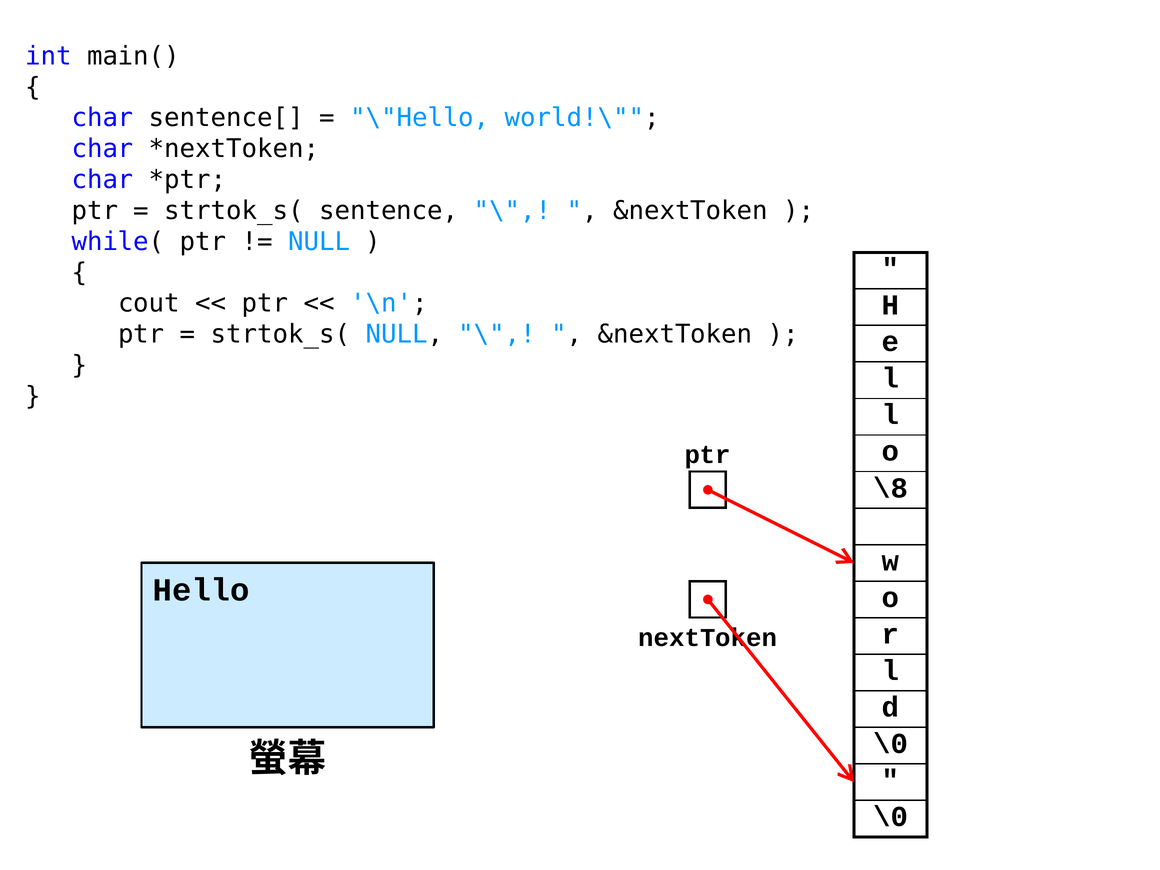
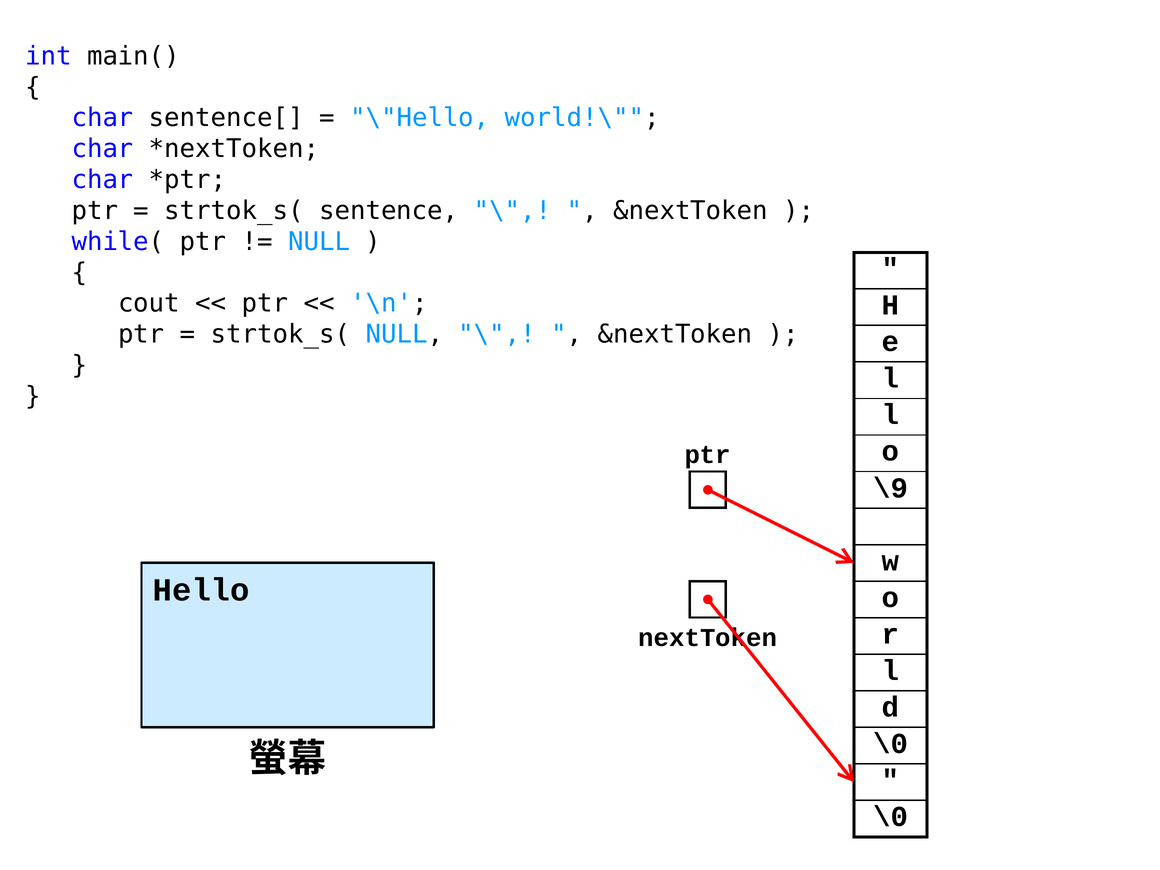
\8: \8 -> \9
